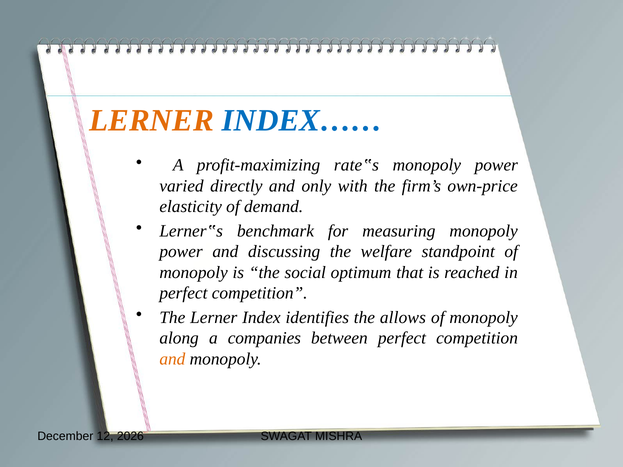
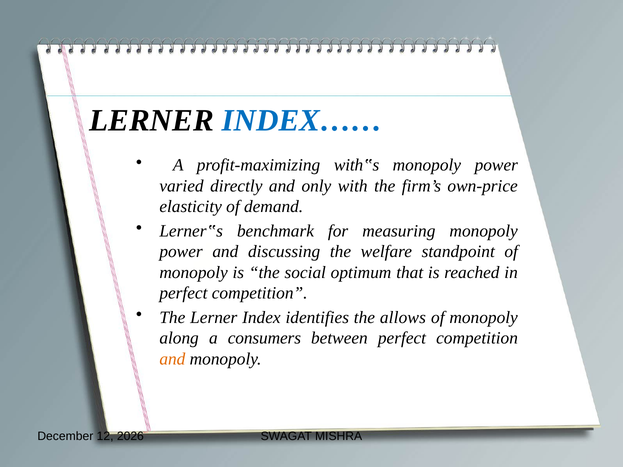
LERNER at (152, 121) colour: orange -> black
rate‟s: rate‟s -> with‟s
companies: companies -> consumers
